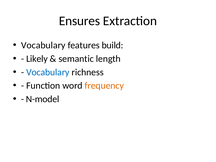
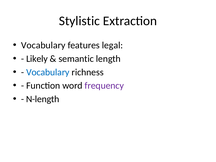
Ensures: Ensures -> Stylistic
build: build -> legal
frequency colour: orange -> purple
N-model: N-model -> N-length
